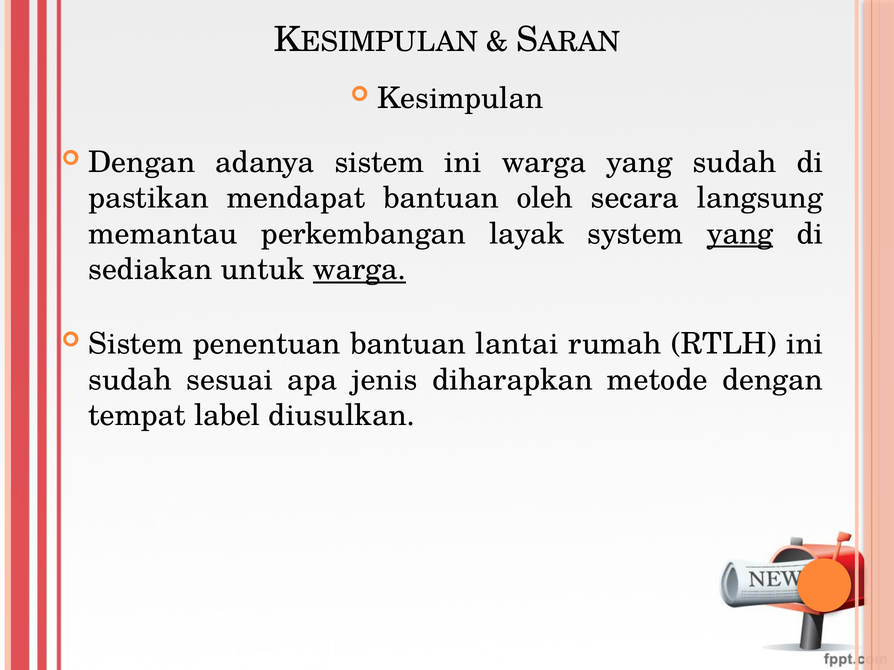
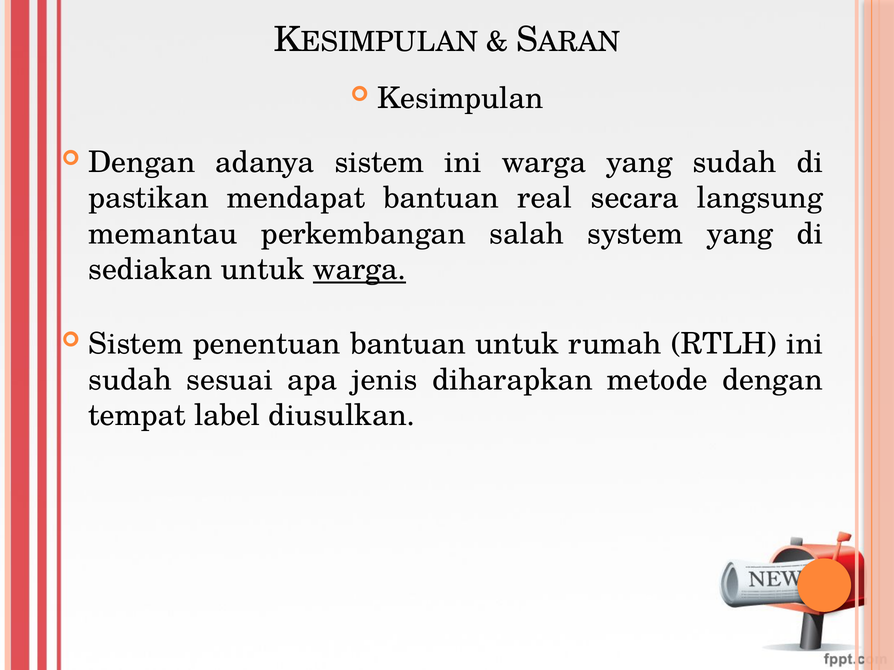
oleh: oleh -> real
layak: layak -> salah
yang at (740, 234) underline: present -> none
bantuan lantai: lantai -> untuk
